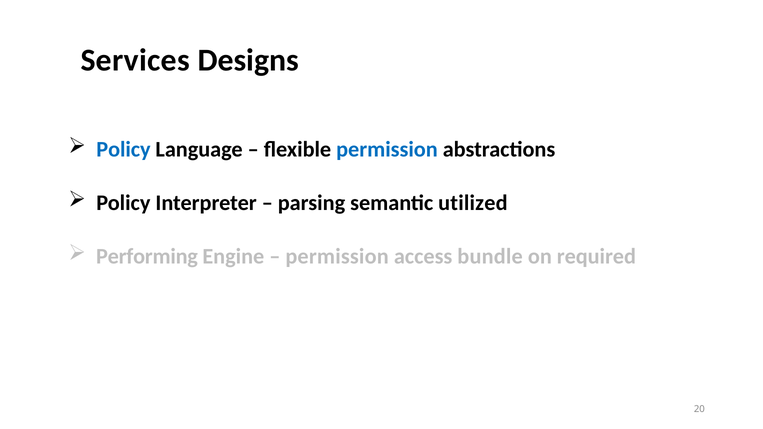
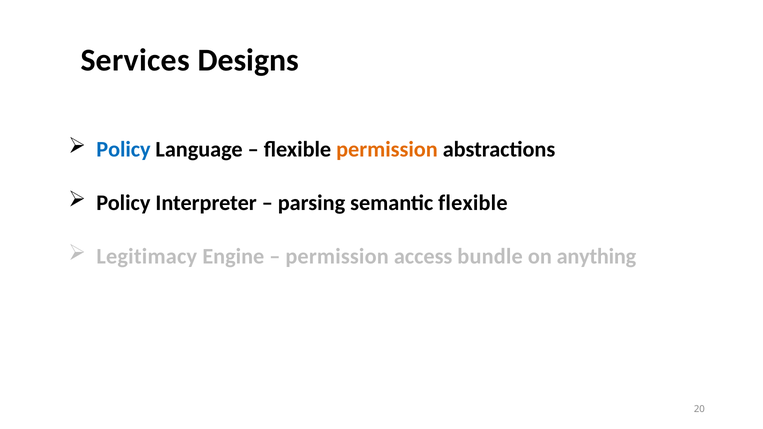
permission at (387, 150) colour: blue -> orange
semantic utilized: utilized -> flexible
Performing: Performing -> Legitimacy
required: required -> anything
